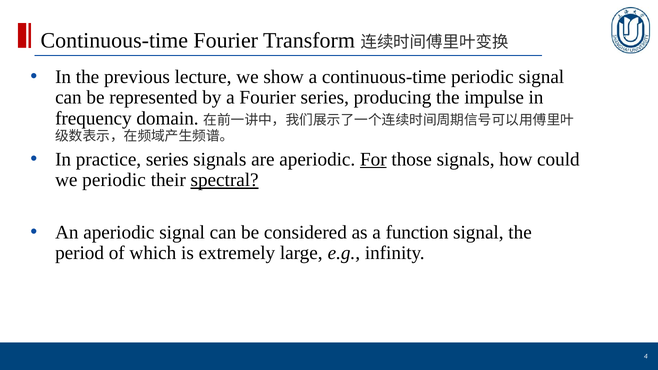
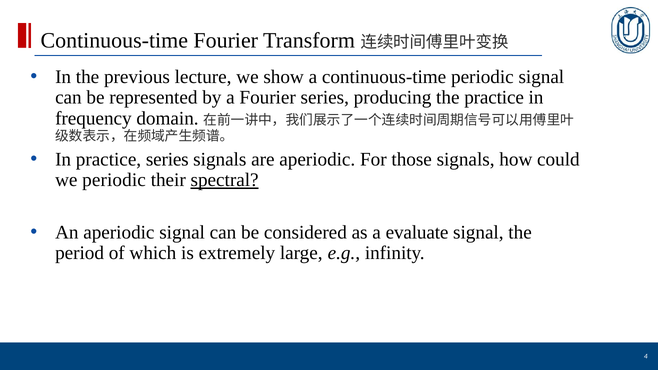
the impulse: impulse -> practice
For underline: present -> none
function: function -> evaluate
